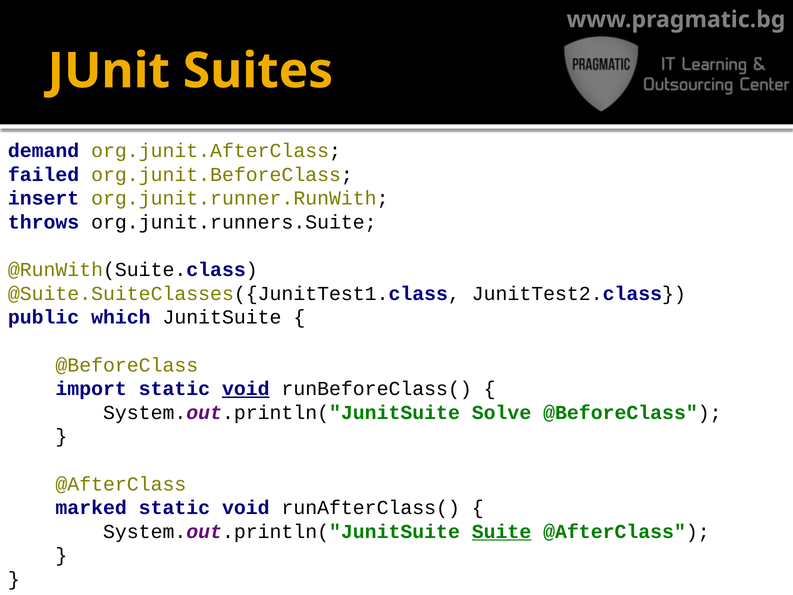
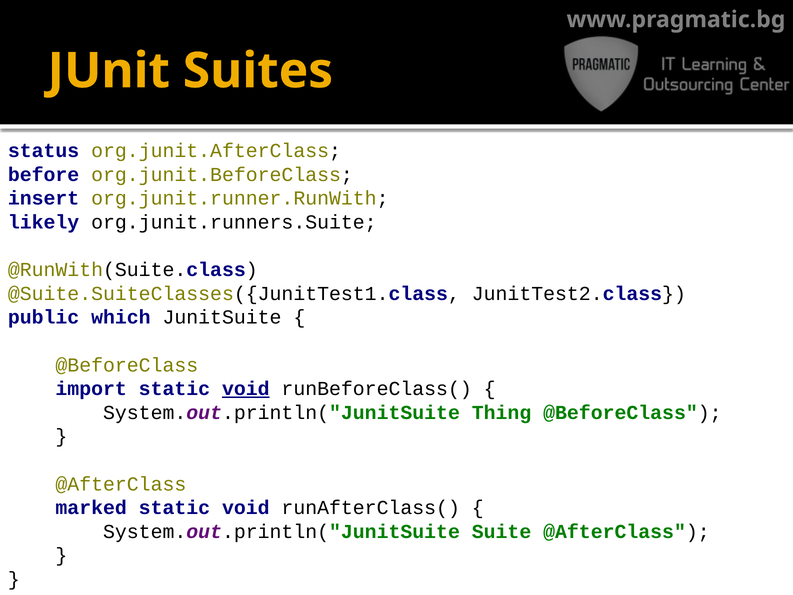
demand: demand -> status
failed: failed -> before
throws: throws -> likely
Solve: Solve -> Thing
Suite underline: present -> none
